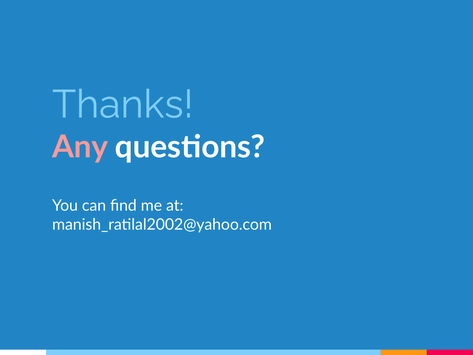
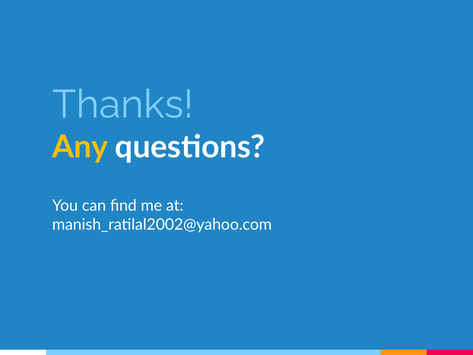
Any colour: pink -> yellow
